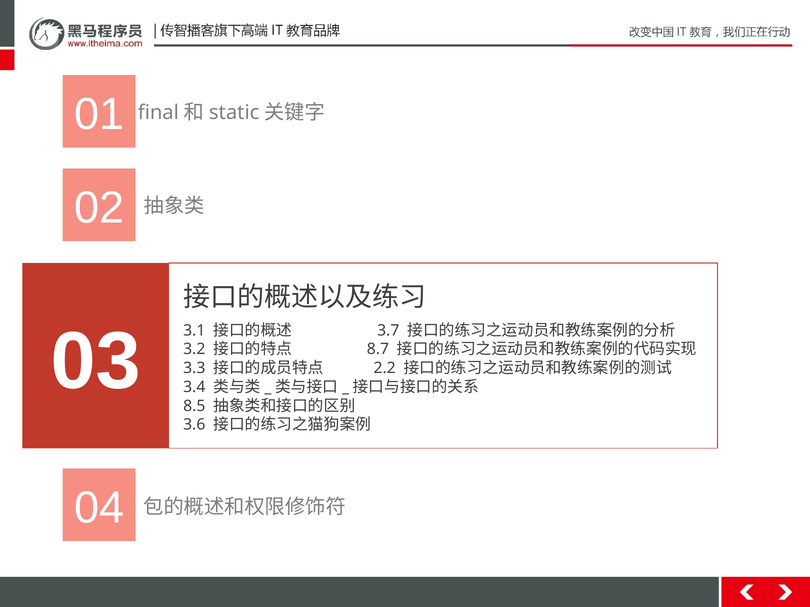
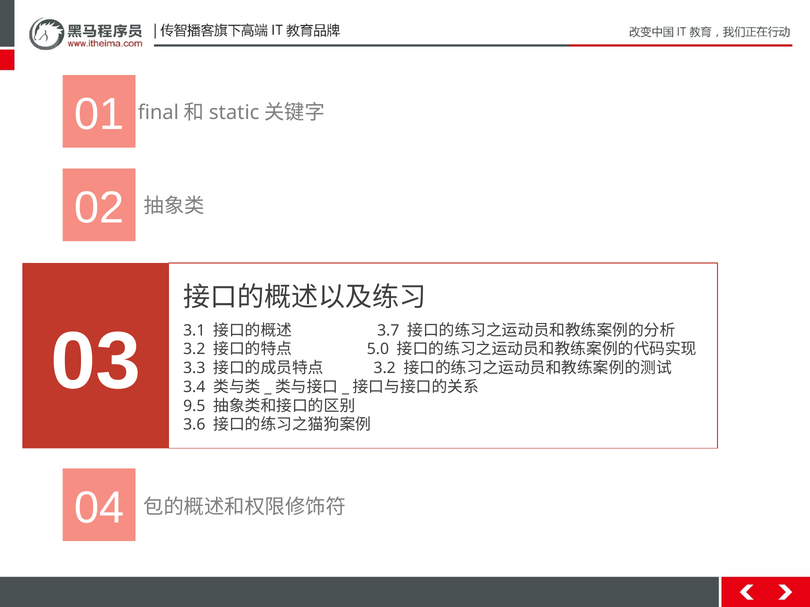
8.7: 8.7 -> 5.0
2.2 at (385, 368): 2.2 -> 3.2
8.5: 8.5 -> 9.5
